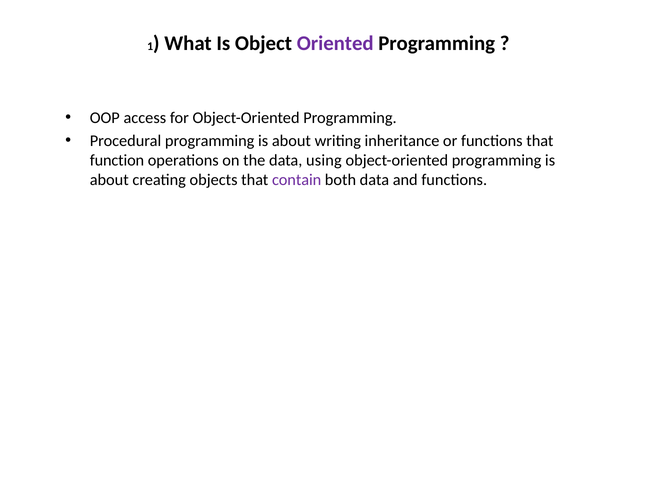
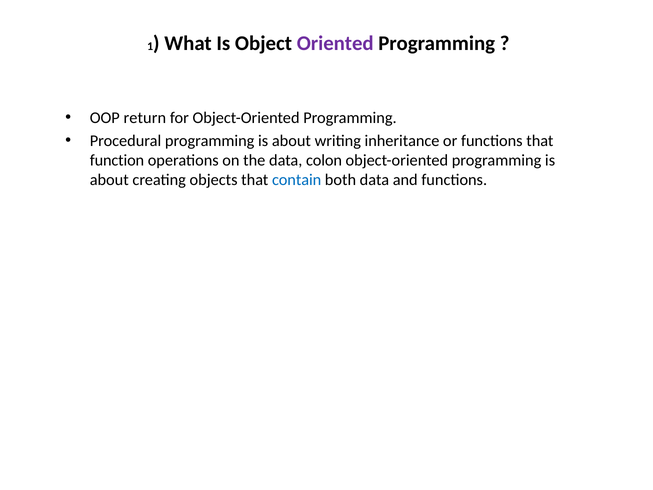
access: access -> return
using: using -> colon
contain colour: purple -> blue
